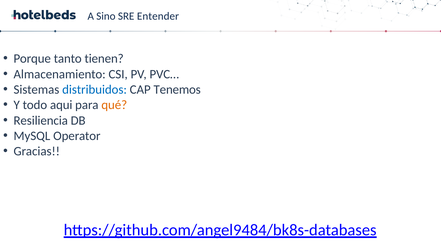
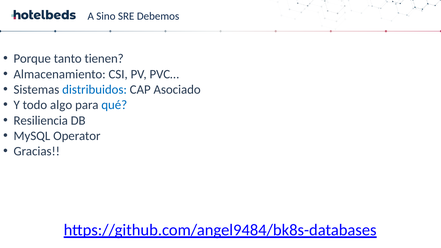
Entender: Entender -> Debemos
Tenemos: Tenemos -> Asociado
aqui: aqui -> algo
qué colour: orange -> blue
